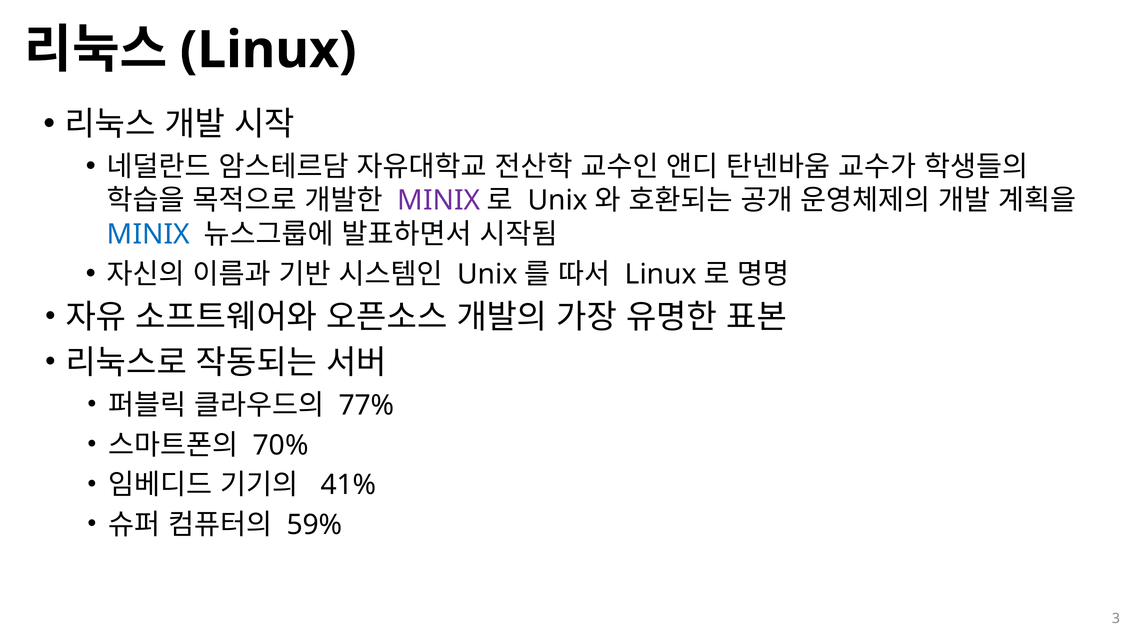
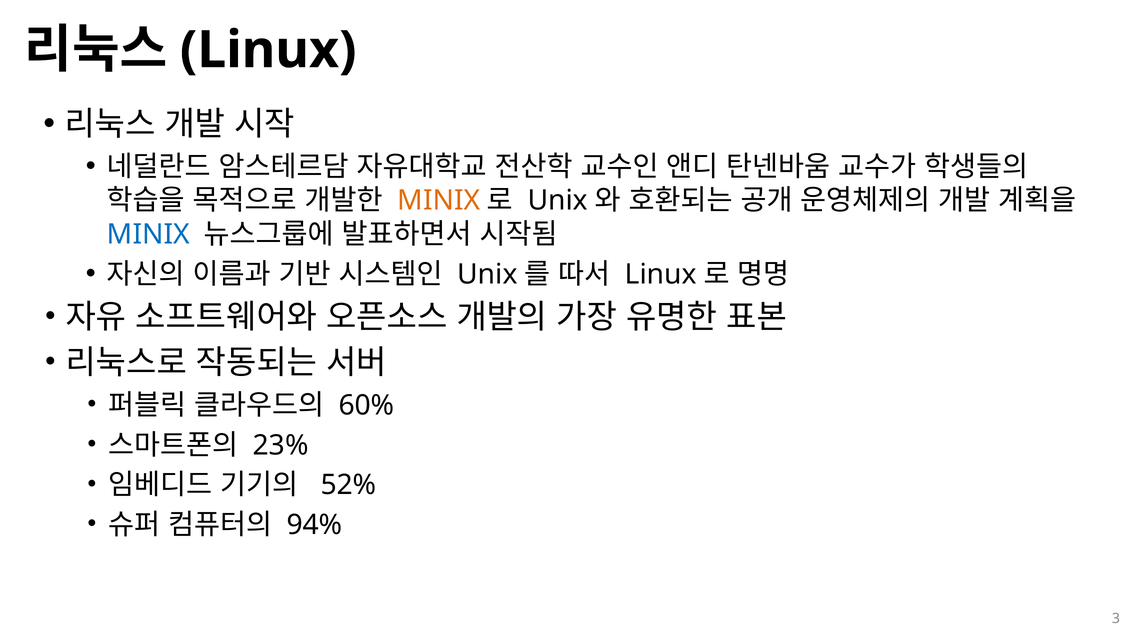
MINIX at (439, 201) colour: purple -> orange
77%: 77% -> 60%
70%: 70% -> 23%
41%: 41% -> 52%
59%: 59% -> 94%
